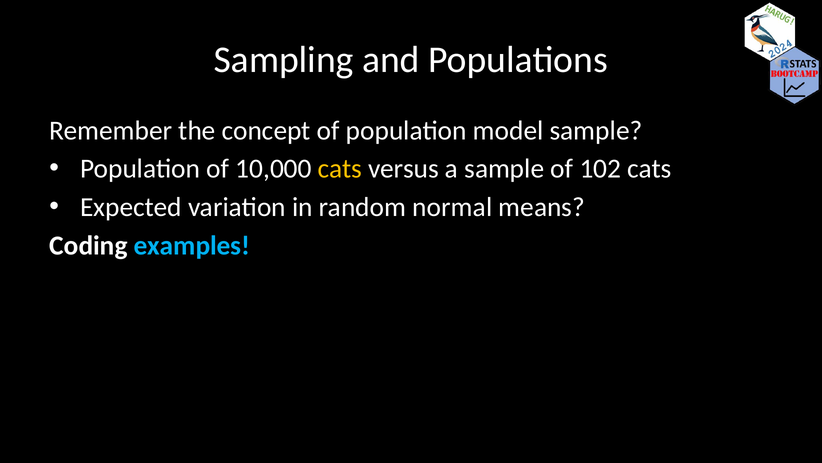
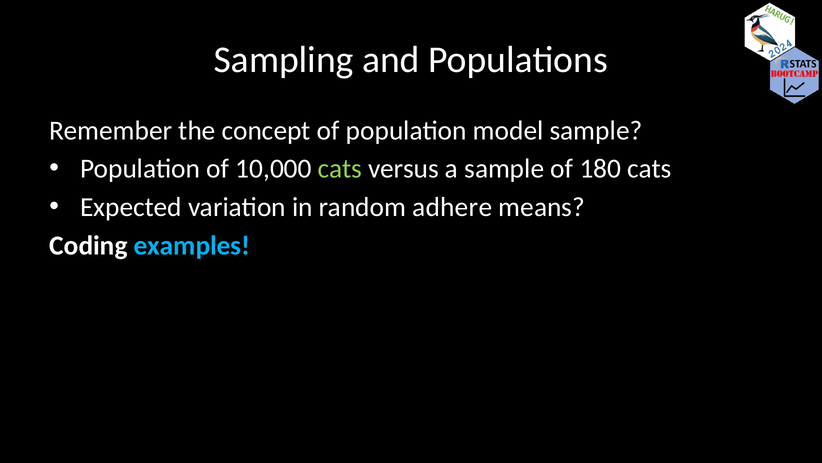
cats at (340, 169) colour: yellow -> light green
102: 102 -> 180
normal: normal -> adhere
